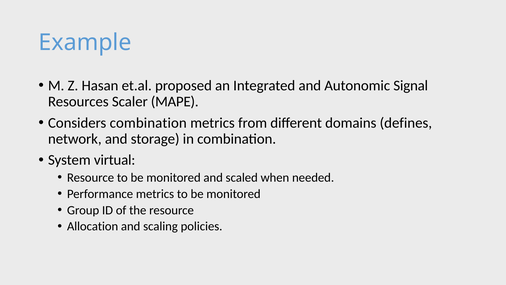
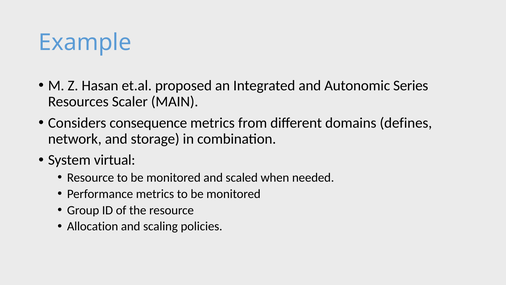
Signal: Signal -> Series
MAPE: MAPE -> MAIN
Considers combination: combination -> consequence
